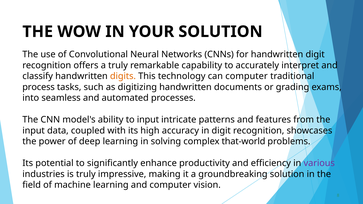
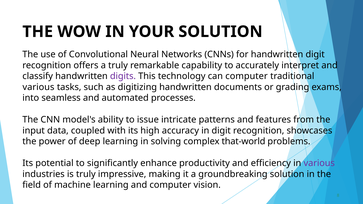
digits colour: orange -> purple
process at (39, 87): process -> various
to input: input -> issue
